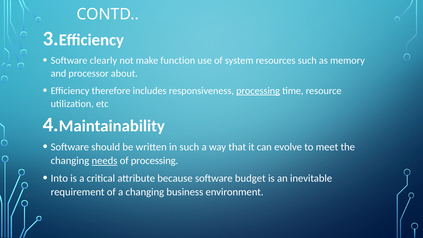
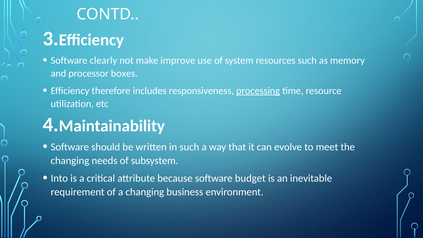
function: function -> improve
about: about -> boxes
needs underline: present -> none
of processing: processing -> subsystem
